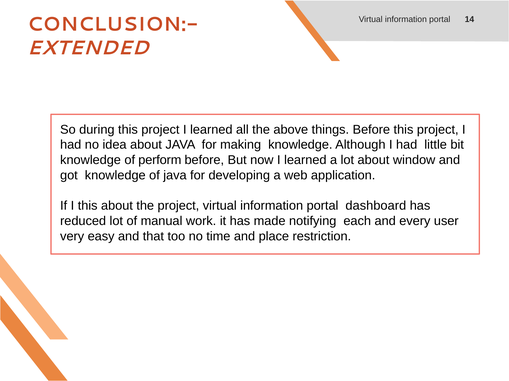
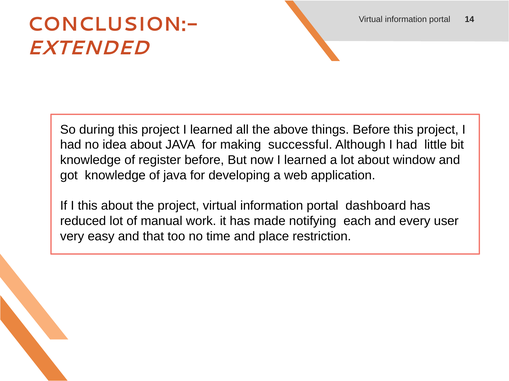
making knowledge: knowledge -> successful
perform: perform -> register
